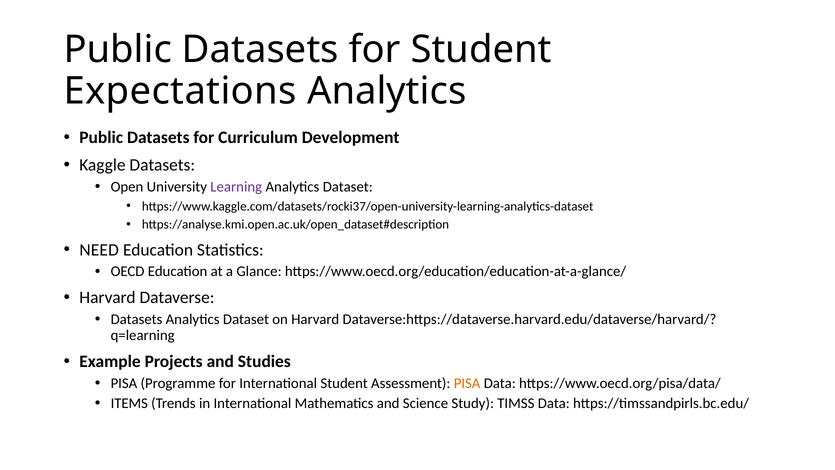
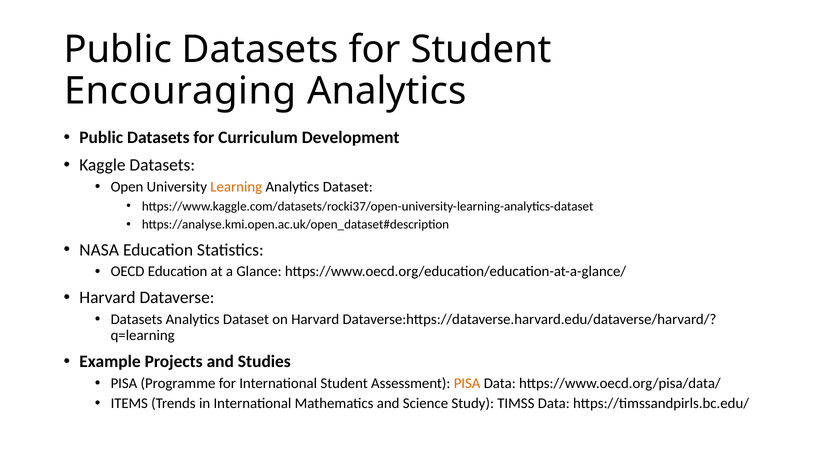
Expectations: Expectations -> Encouraging
Learning colour: purple -> orange
NEED: NEED -> NASA
